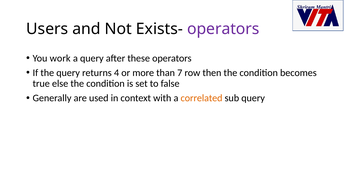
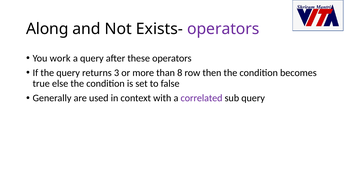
Users: Users -> Along
4: 4 -> 3
7: 7 -> 8
correlated colour: orange -> purple
